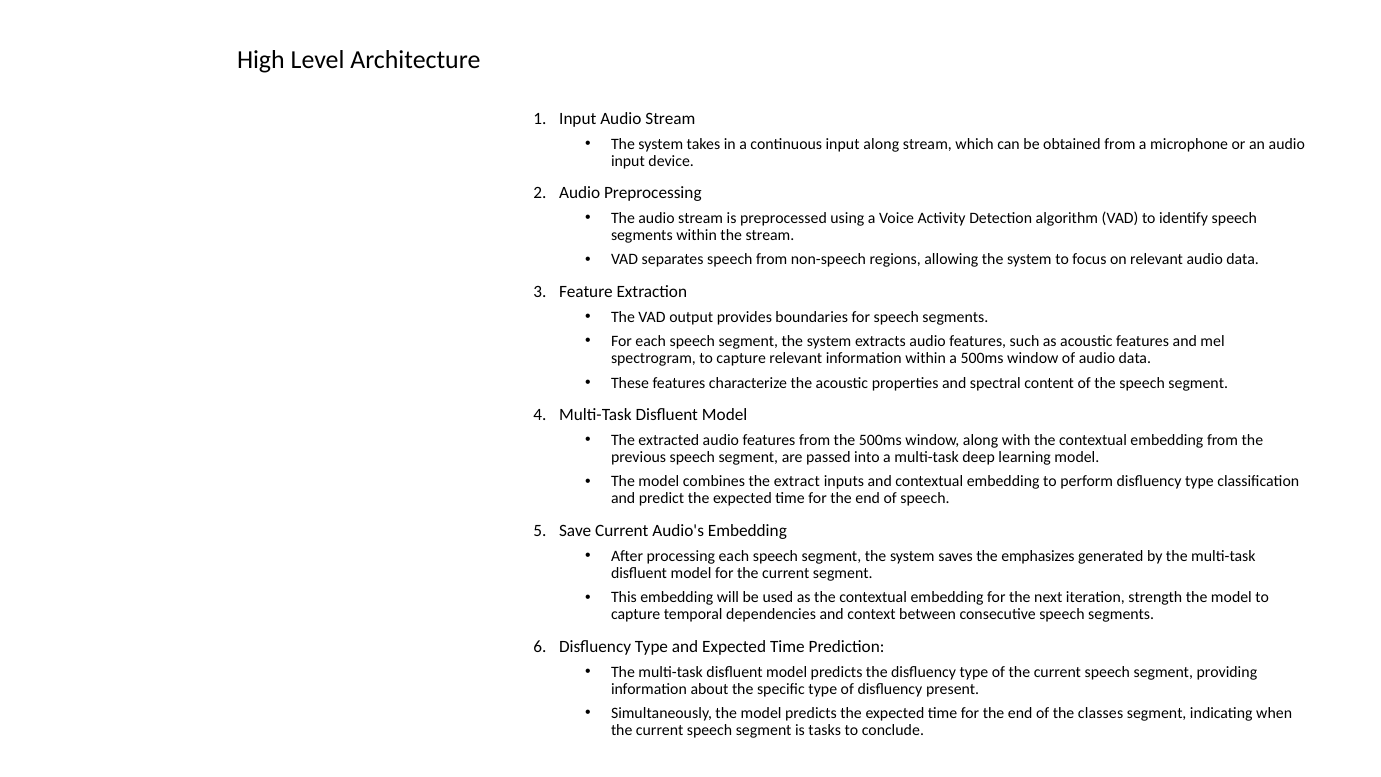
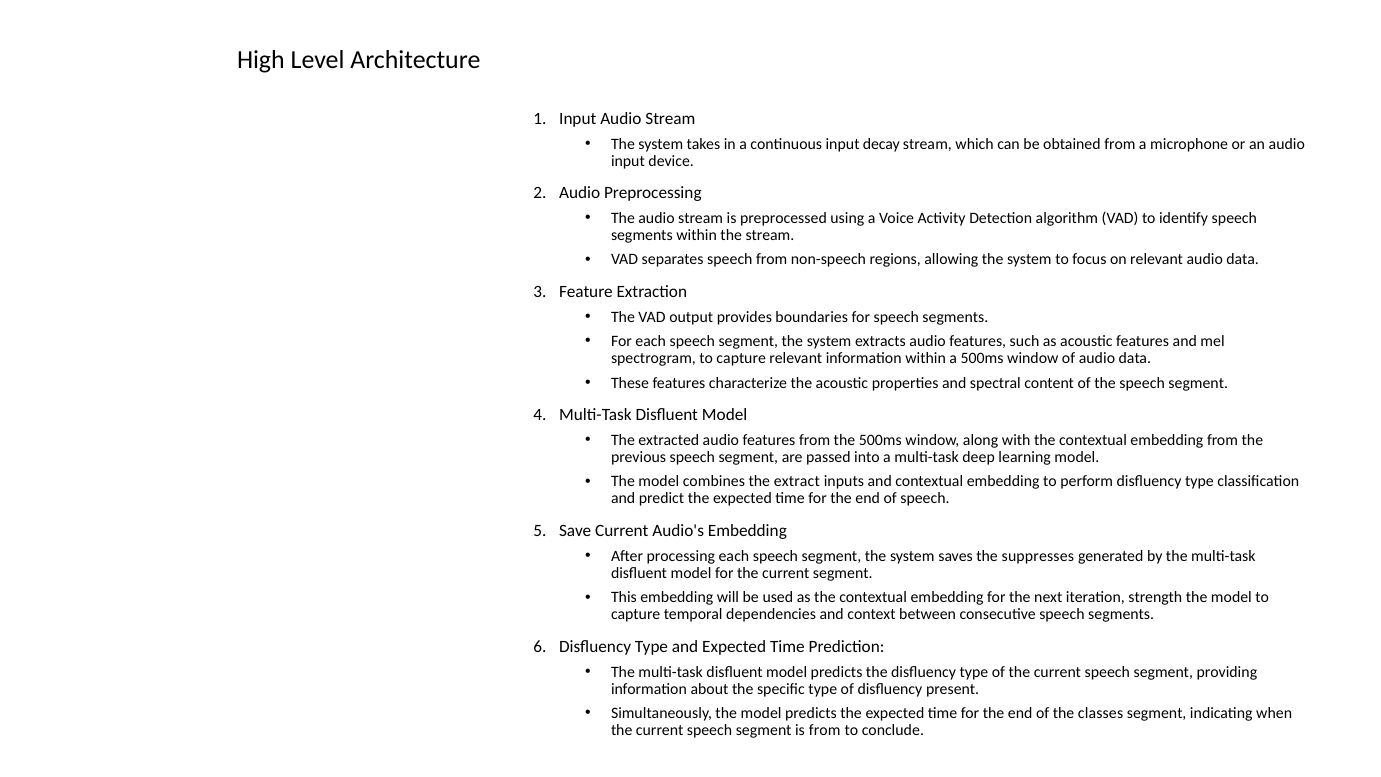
input along: along -> decay
emphasizes: emphasizes -> suppresses
is tasks: tasks -> from
